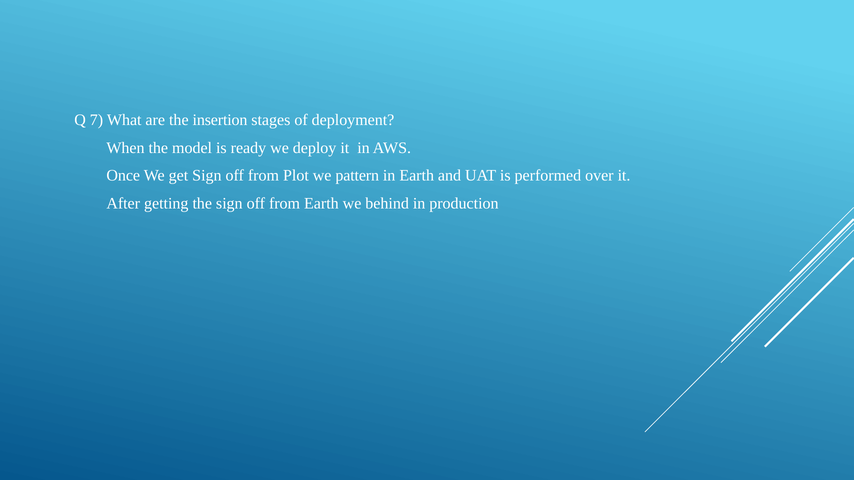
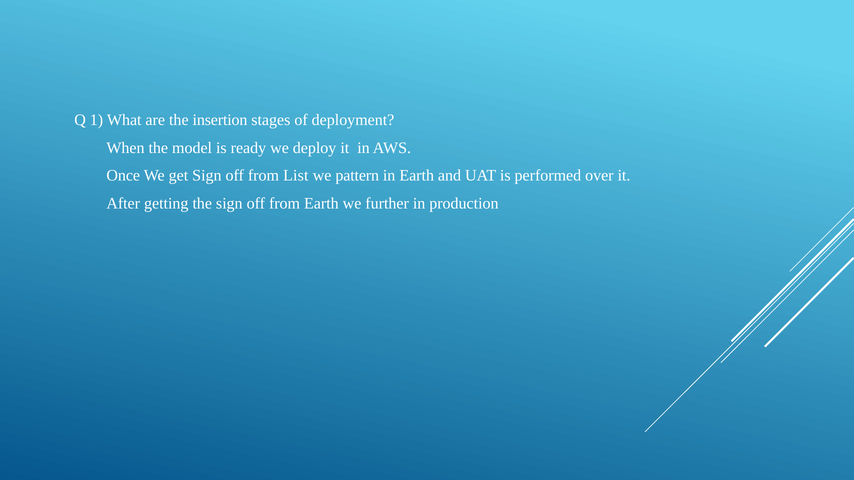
7: 7 -> 1
Plot: Plot -> List
behind: behind -> further
